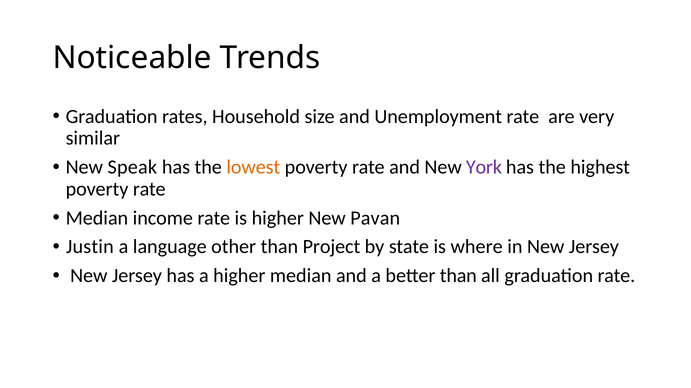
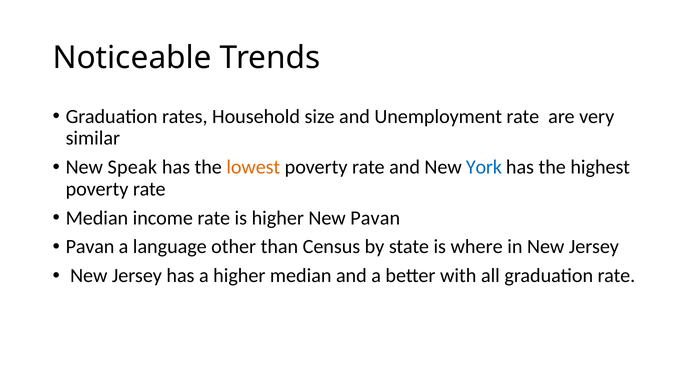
York colour: purple -> blue
Justin at (90, 247): Justin -> Pavan
Project: Project -> Census
better than: than -> with
